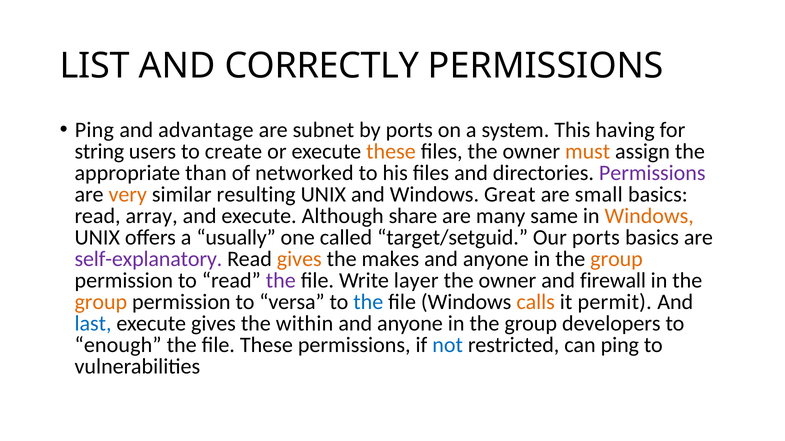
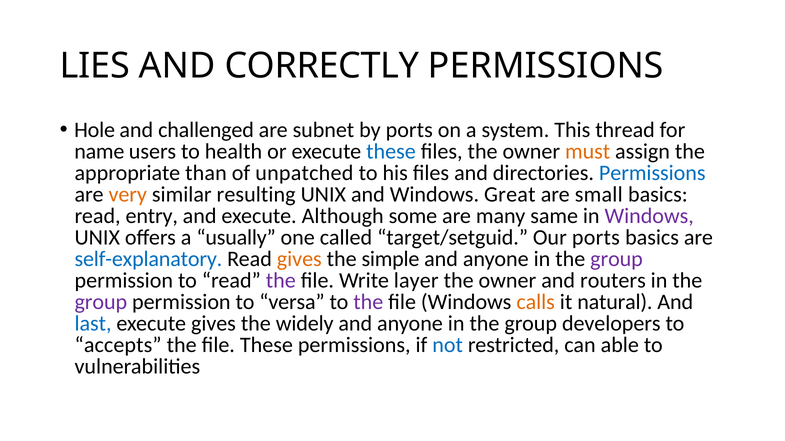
LIST: LIST -> LIES
Ping at (94, 130): Ping -> Hole
advantage: advantage -> challenged
having: having -> thread
string: string -> name
create: create -> health
these at (391, 152) colour: orange -> blue
networked: networked -> unpatched
Permissions at (652, 173) colour: purple -> blue
array: array -> entry
share: share -> some
Windows at (649, 216) colour: orange -> purple
self-explanatory colour: purple -> blue
makes: makes -> simple
group at (617, 259) colour: orange -> purple
firewall: firewall -> routers
group at (101, 302) colour: orange -> purple
the at (368, 302) colour: blue -> purple
permit: permit -> natural
within: within -> widely
enough: enough -> accepts
can ping: ping -> able
